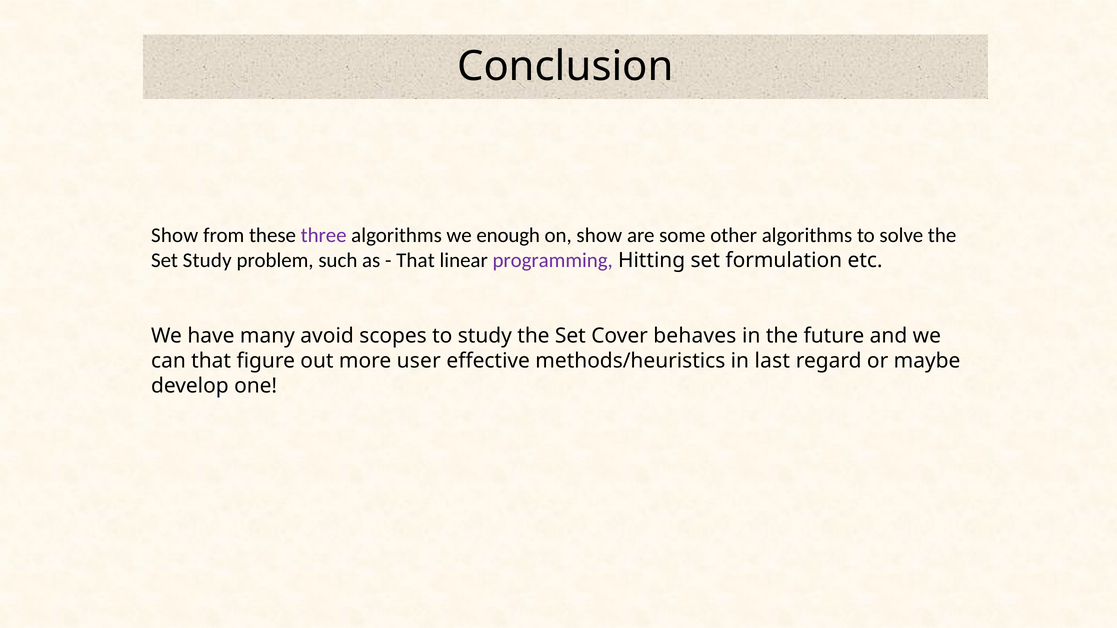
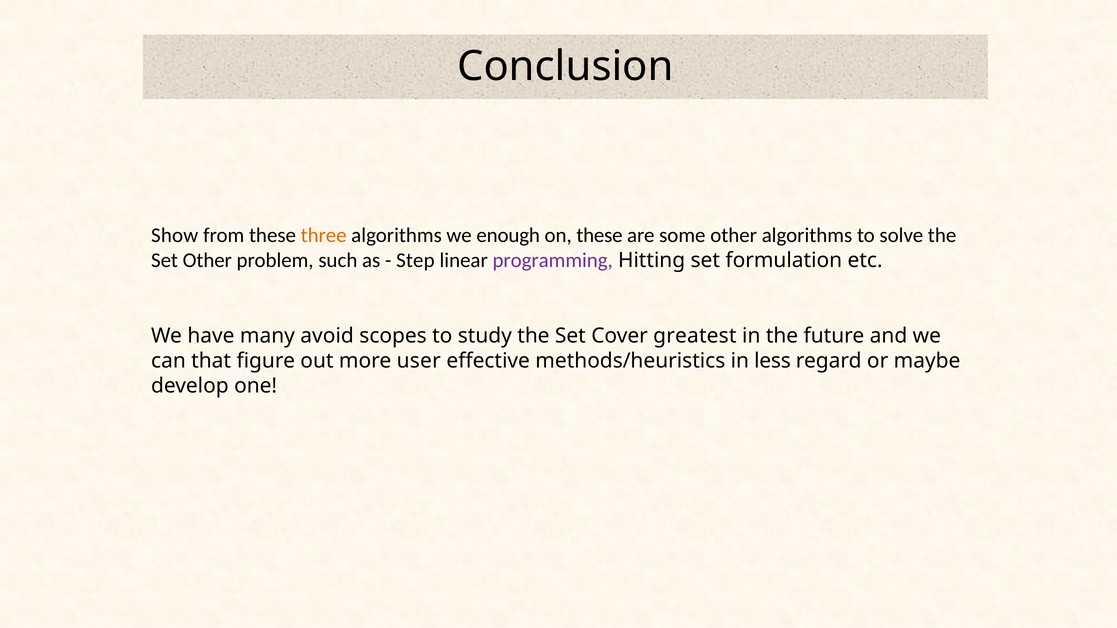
three colour: purple -> orange
on show: show -> these
Set Study: Study -> Other
That at (415, 260): That -> Step
behaves: behaves -> greatest
last: last -> less
